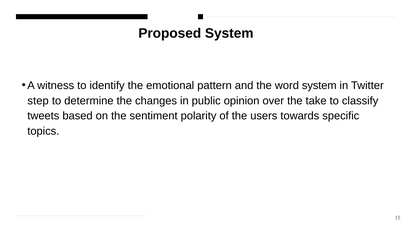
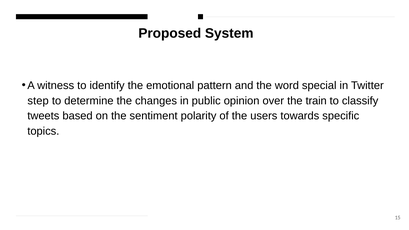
word system: system -> special
take: take -> train
